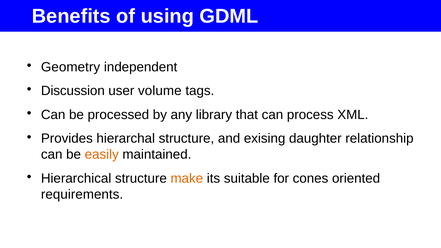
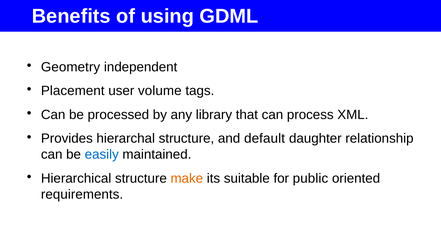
Discussion: Discussion -> Placement
exising: exising -> default
easily colour: orange -> blue
cones: cones -> public
